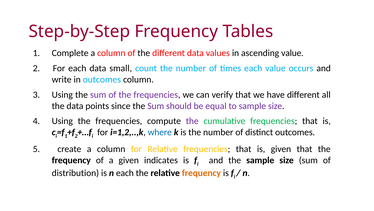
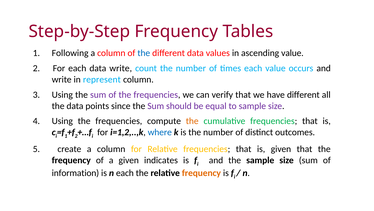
Complete: Complete -> Following
the at (144, 53) colour: black -> blue
data small: small -> write
in outcomes: outcomes -> represent
the at (192, 121) colour: purple -> orange
distribution: distribution -> information
